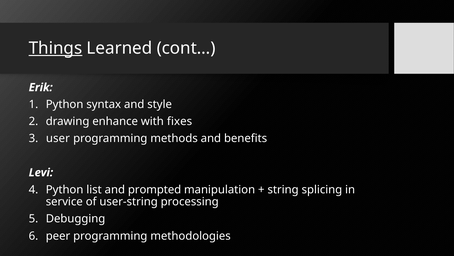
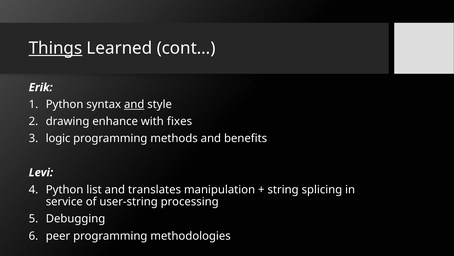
and at (134, 104) underline: none -> present
user: user -> logic
prompted: prompted -> translates
